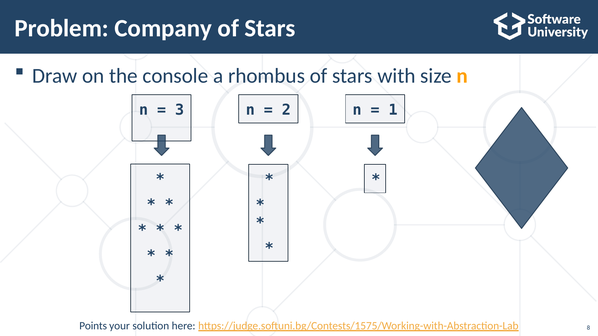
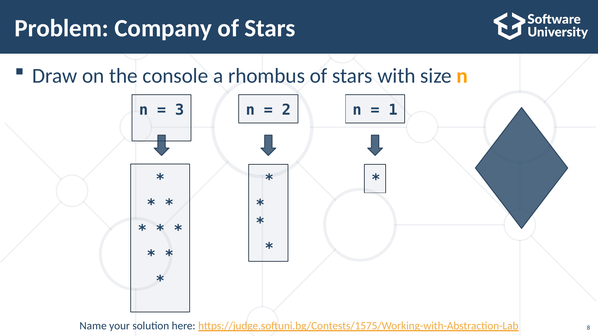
Points: Points -> Name
